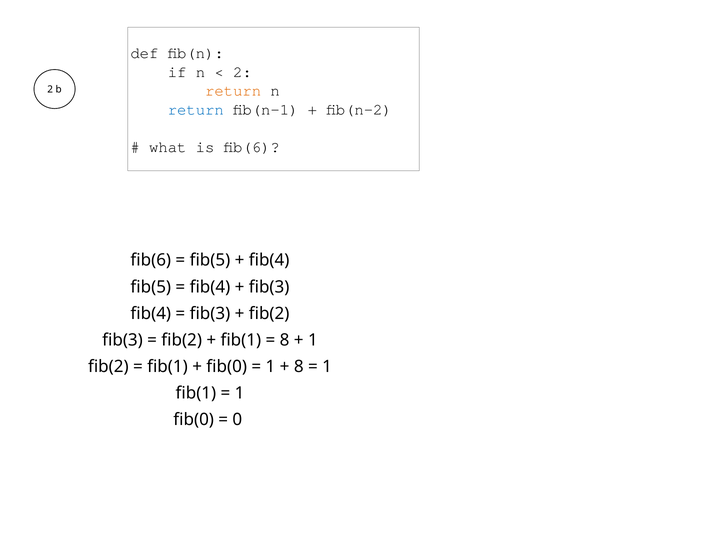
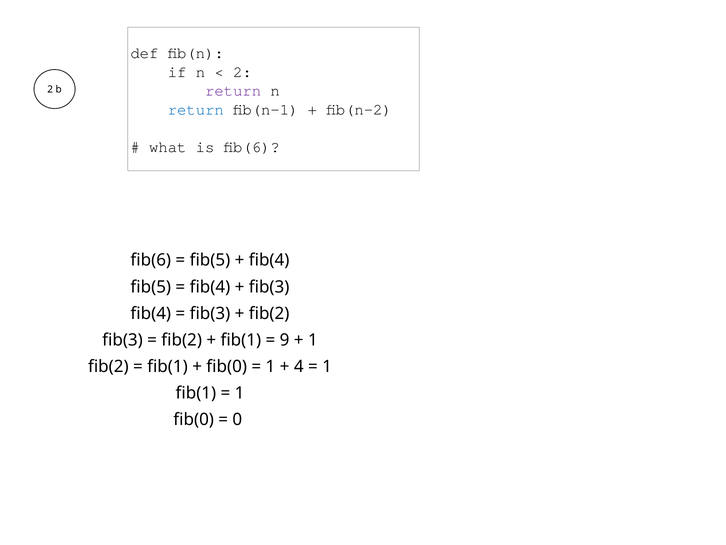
return at (233, 91) colour: orange -> purple
8 at (285, 340): 8 -> 9
8 at (299, 366): 8 -> 4
